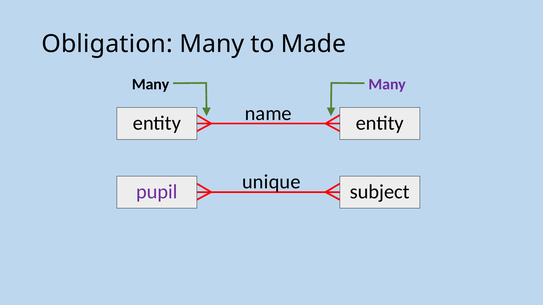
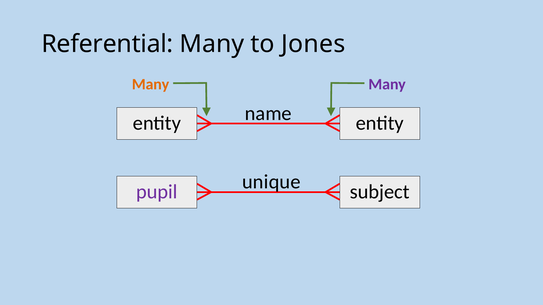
Obligation: Obligation -> Referential
Made: Made -> Jones
Many at (151, 84) colour: black -> orange
